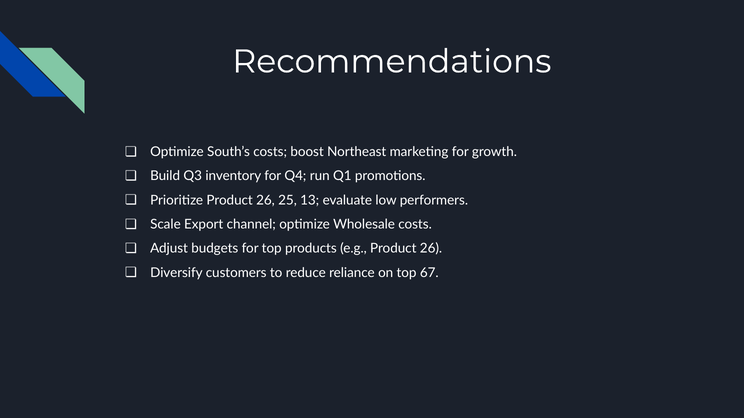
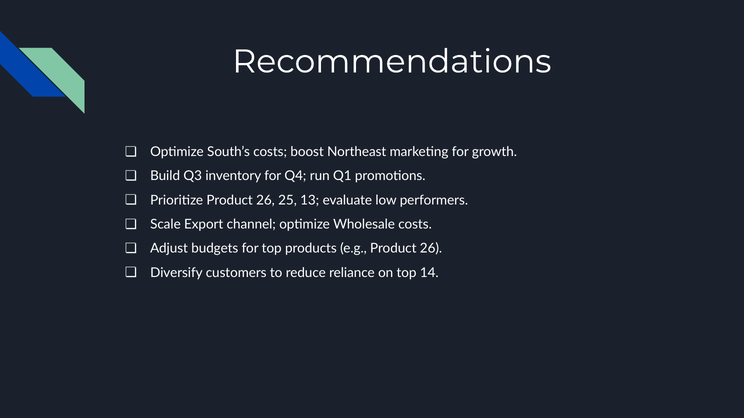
67: 67 -> 14
